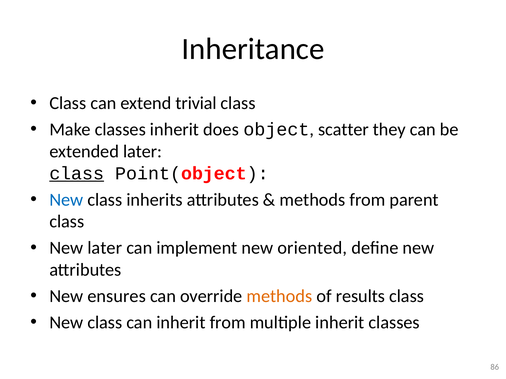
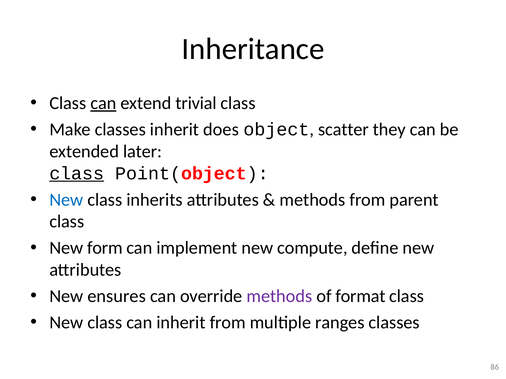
can at (103, 103) underline: none -> present
New later: later -> form
oriented: oriented -> compute
methods at (279, 297) colour: orange -> purple
results: results -> format
multiple inherit: inherit -> ranges
